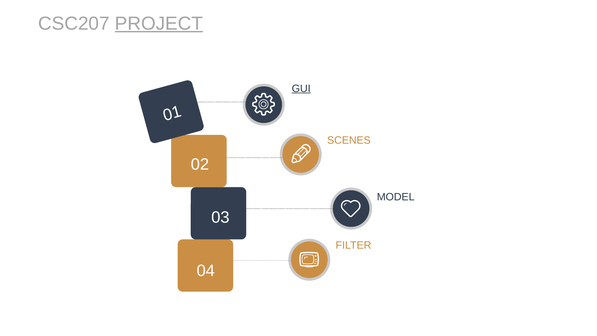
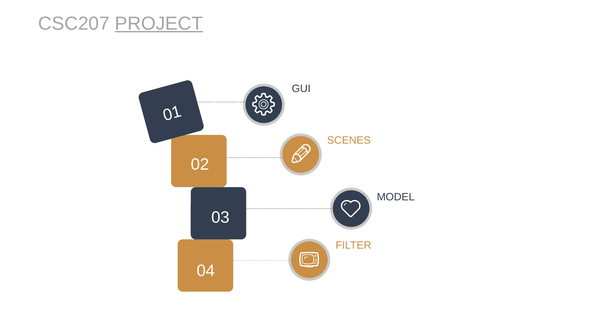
GUI underline: present -> none
